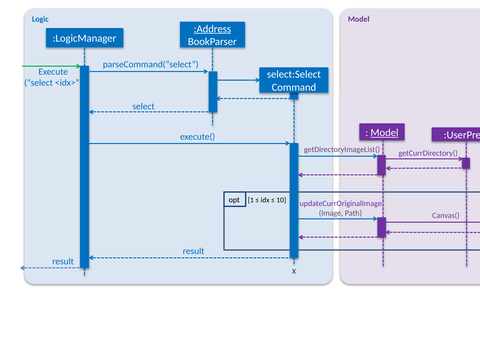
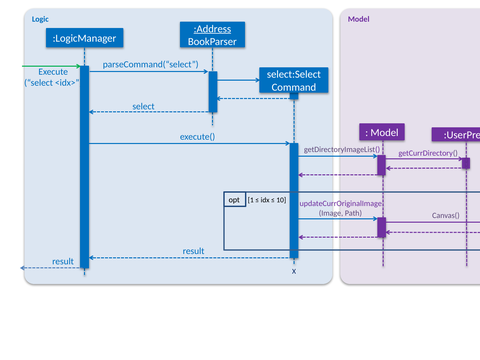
Model at (384, 133) underline: present -> none
